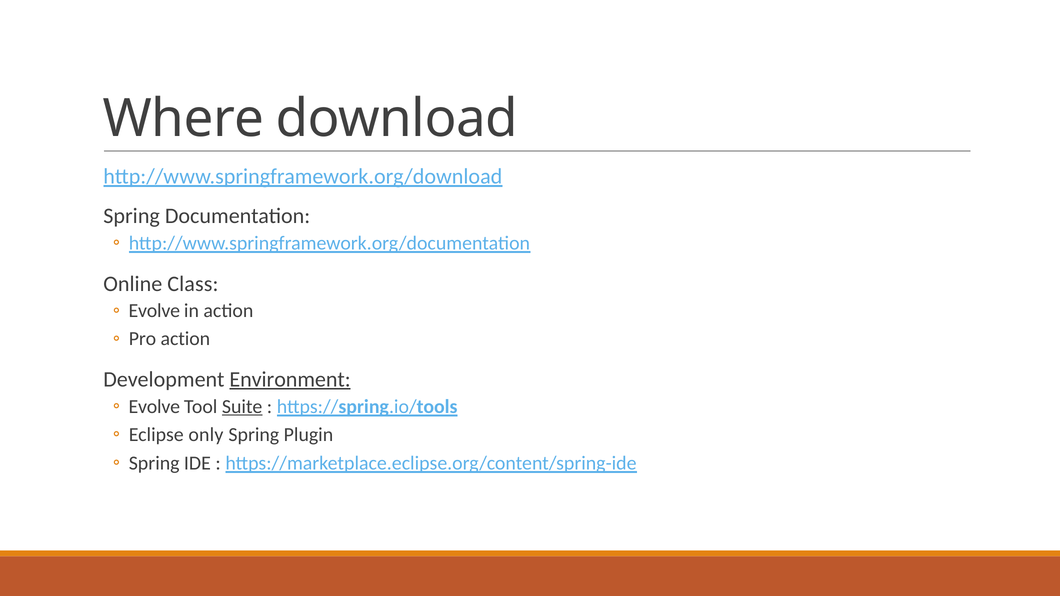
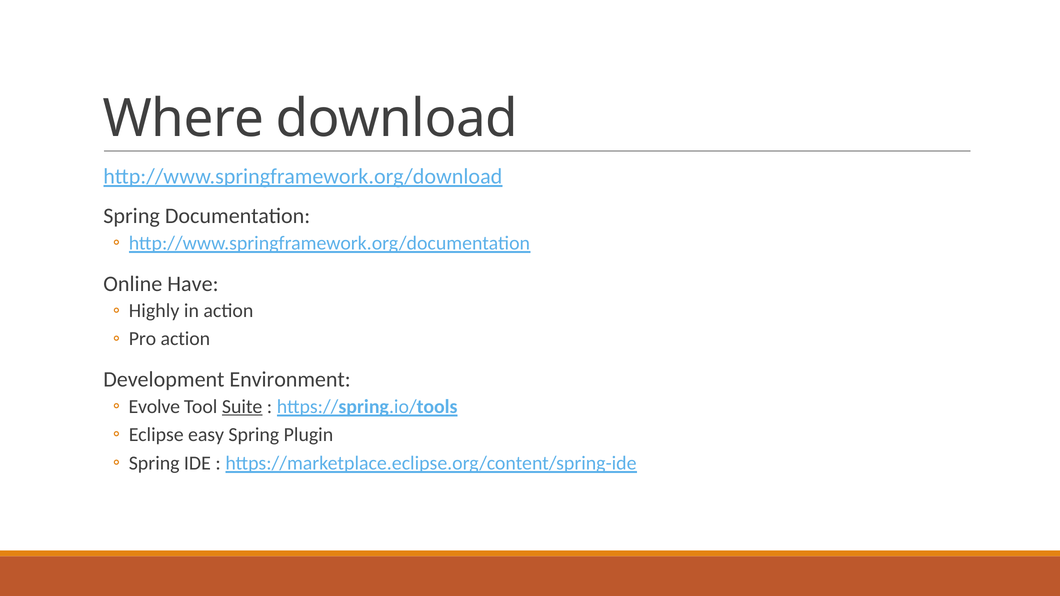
Class: Class -> Have
Evolve at (154, 311): Evolve -> Highly
Environment underline: present -> none
only: only -> easy
